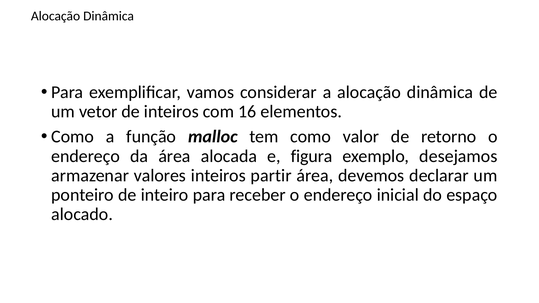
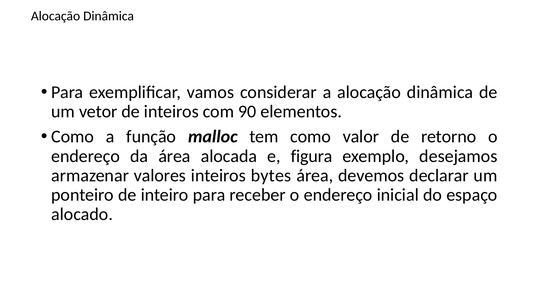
16: 16 -> 90
partir: partir -> bytes
